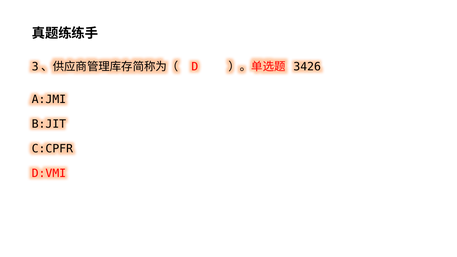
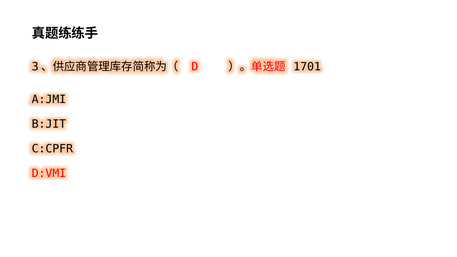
3426: 3426 -> 1701
